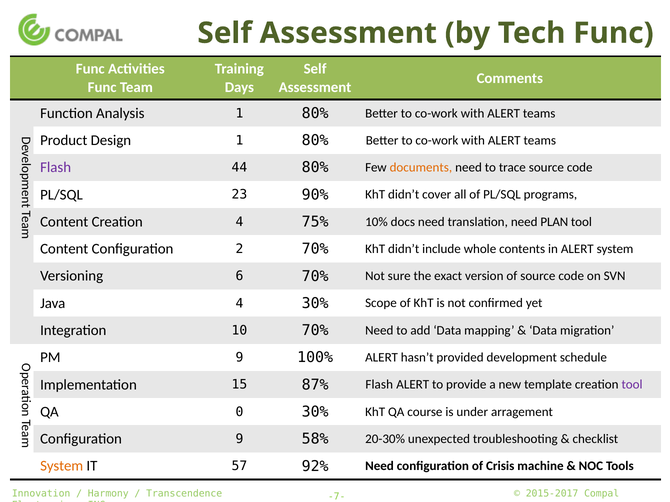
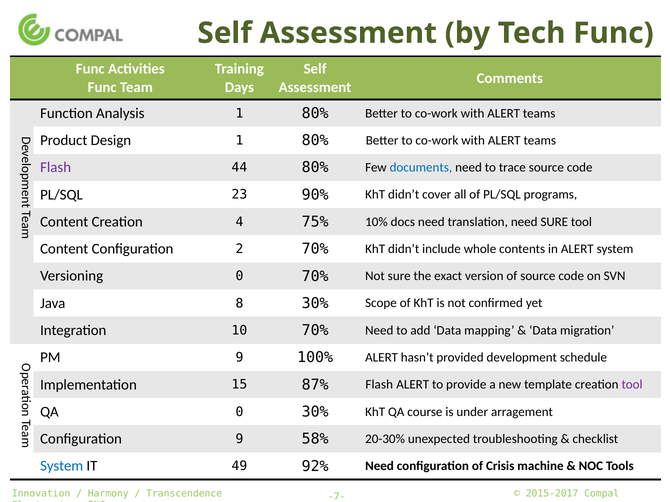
documents colour: orange -> blue
need PLAN: PLAN -> SURE
Versioning 6: 6 -> 0
Java 4: 4 -> 8
System at (62, 467) colour: orange -> blue
57: 57 -> 49
